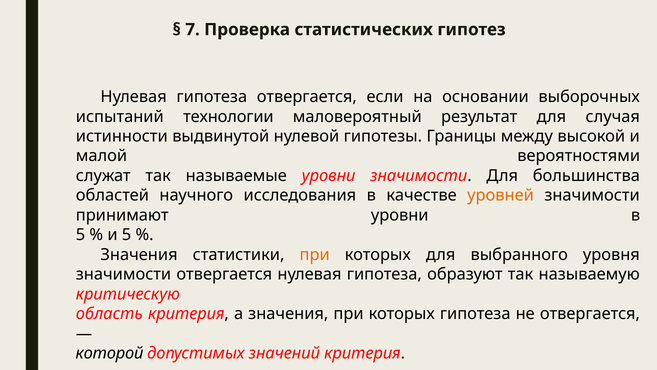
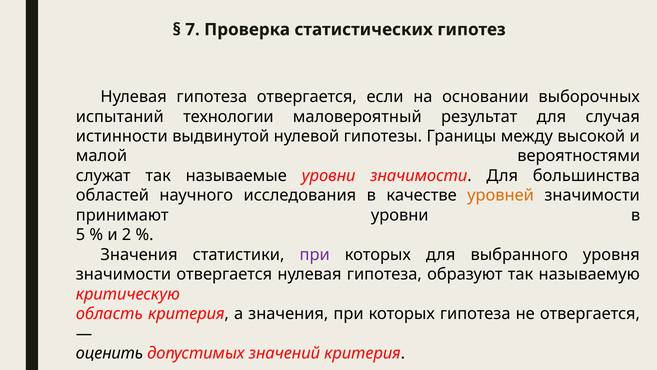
и 5: 5 -> 2
при at (315, 254) colour: orange -> purple
которой: которой -> оценить
